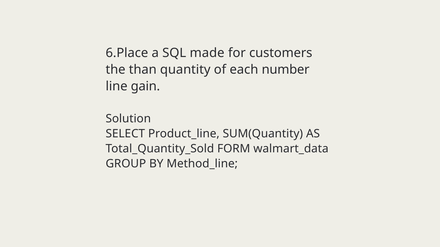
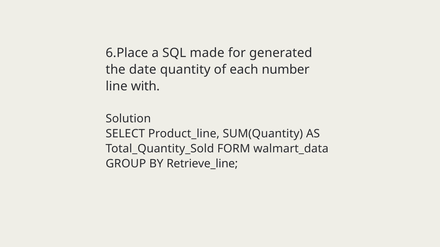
customers: customers -> generated
than: than -> date
gain: gain -> with
Method_line: Method_line -> Retrieve_line
